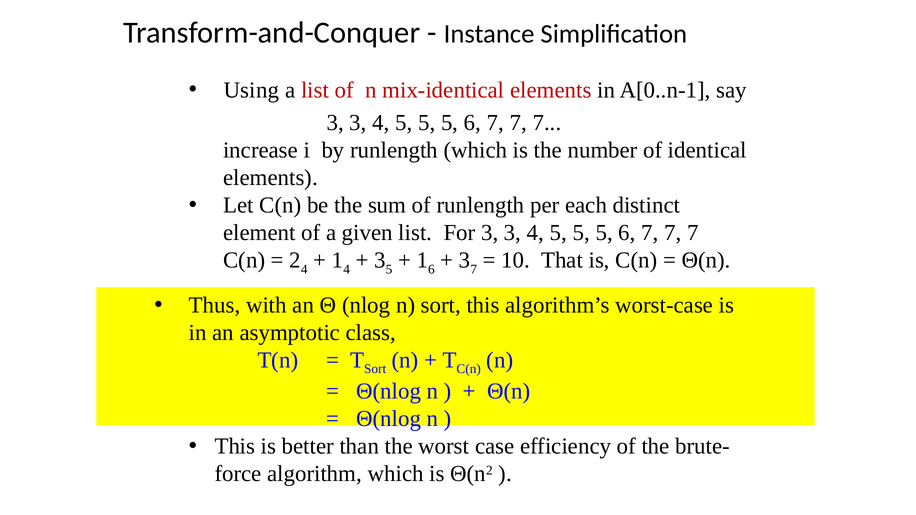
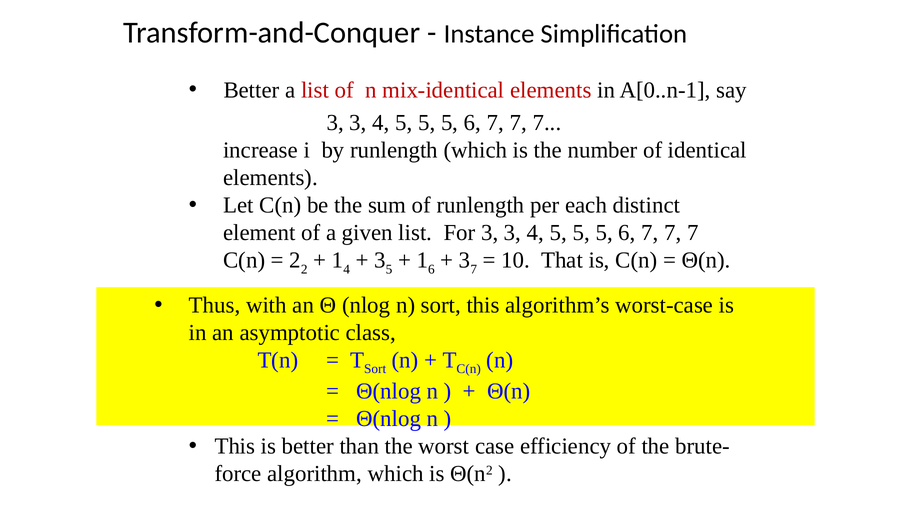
Using at (251, 90): Using -> Better
4 at (304, 269): 4 -> 2
